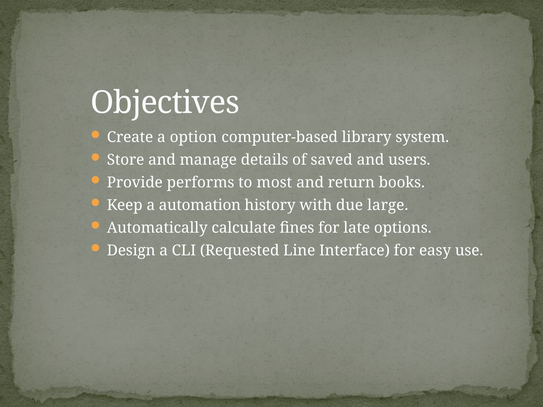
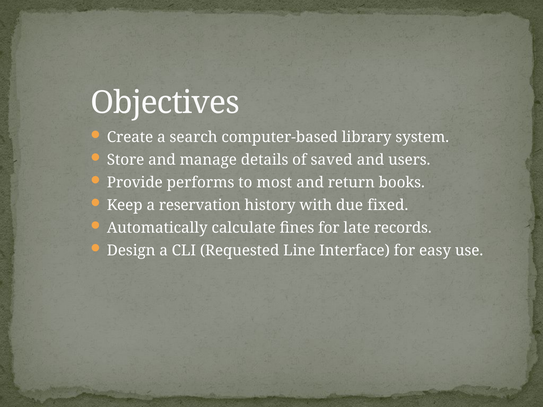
option: option -> search
automation: automation -> reservation
large: large -> fixed
options: options -> records
